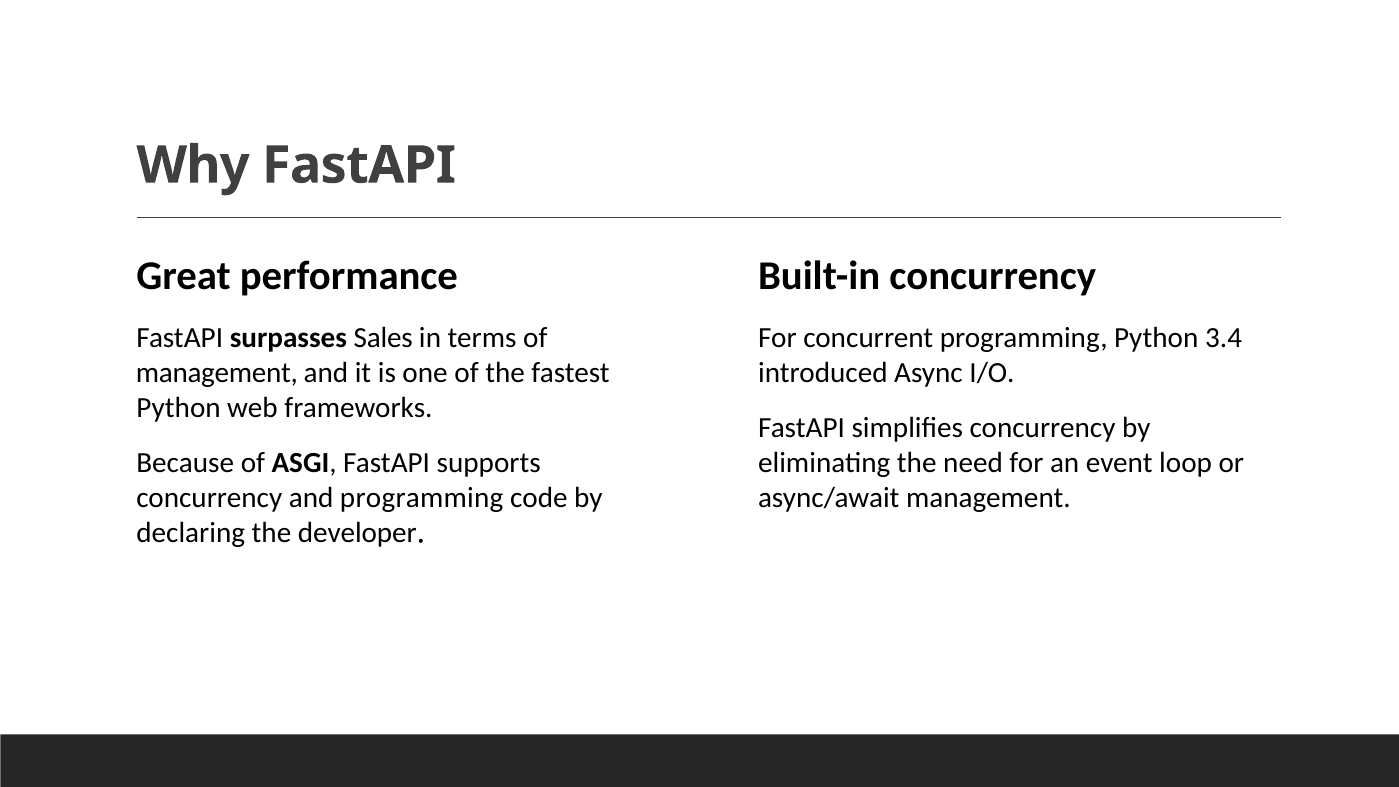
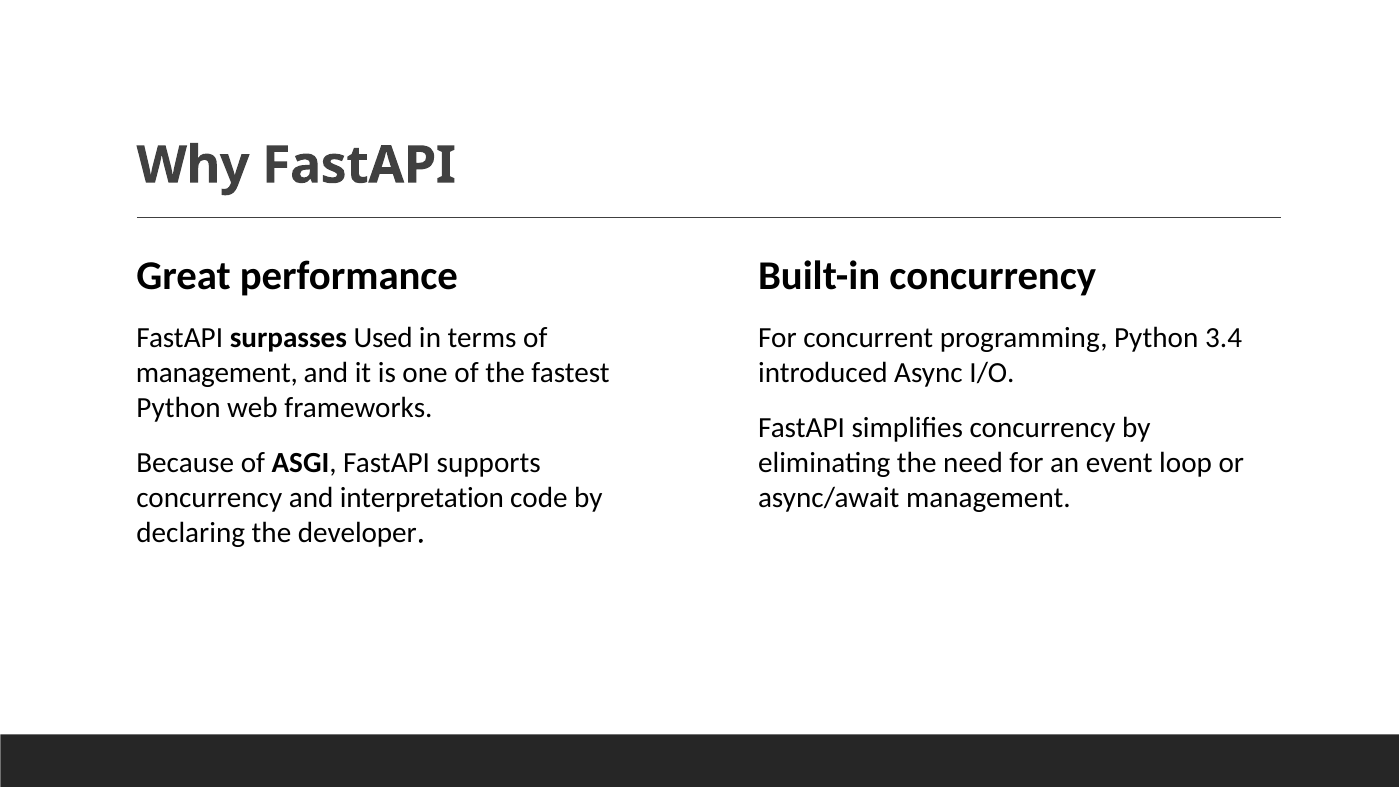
Sales: Sales -> Used
and programming: programming -> interpretation
